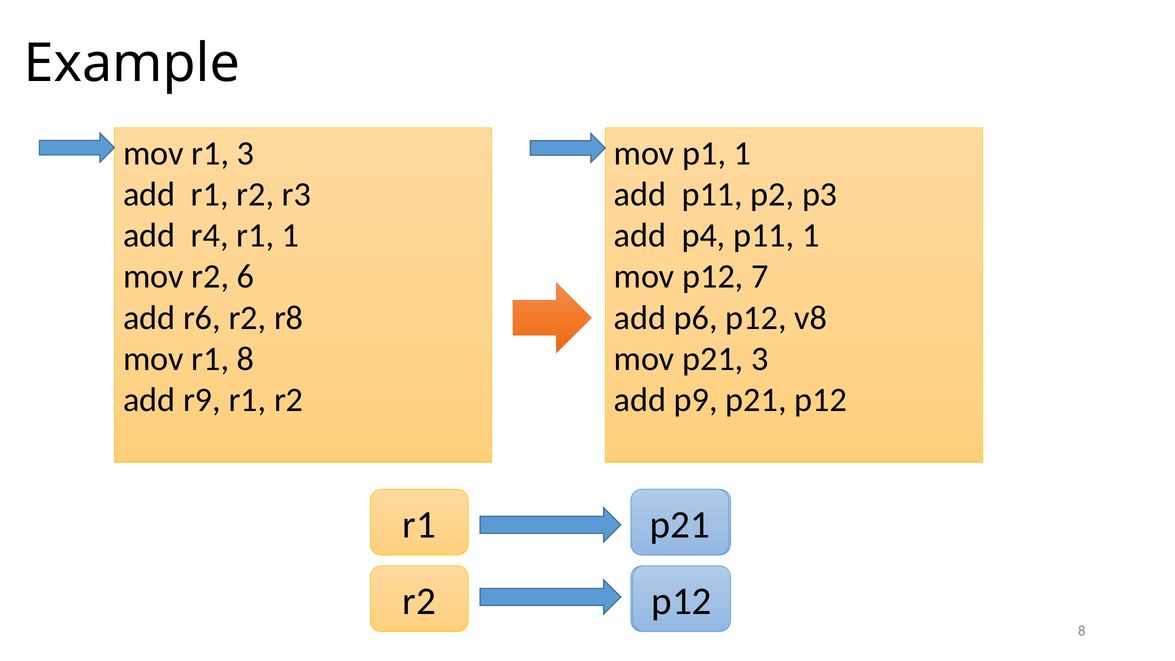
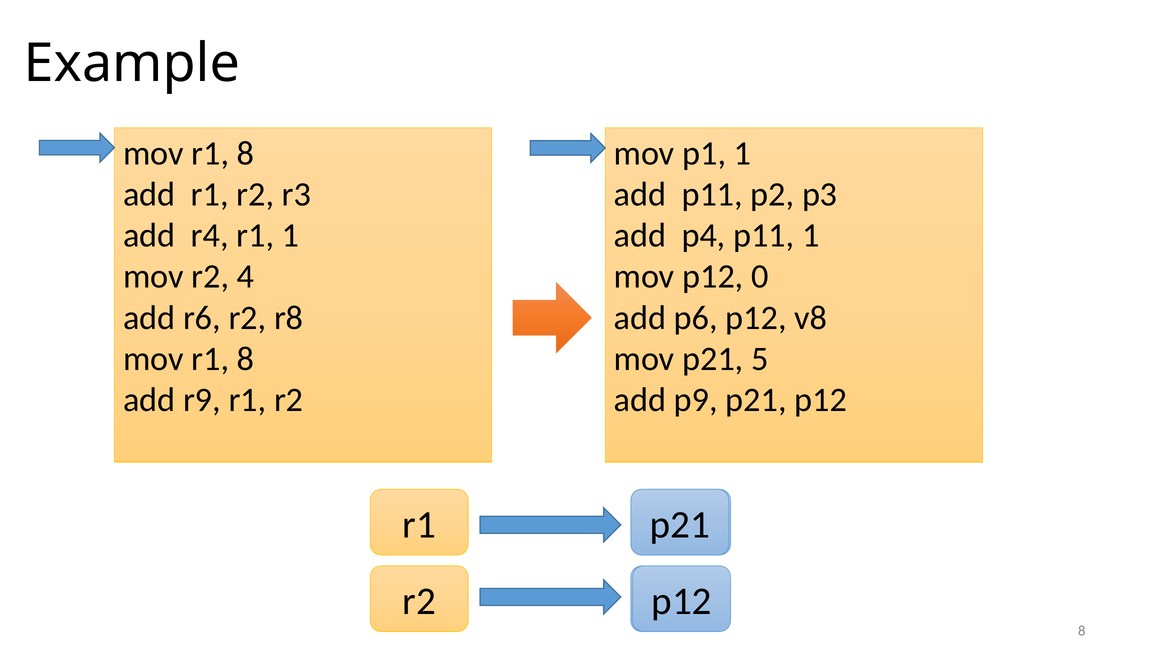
3 at (246, 153): 3 -> 8
6: 6 -> 4
7: 7 -> 0
p21 3: 3 -> 5
